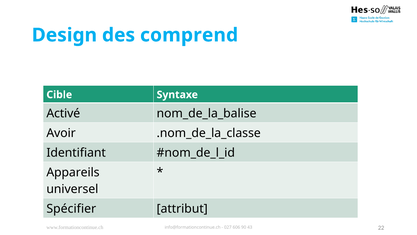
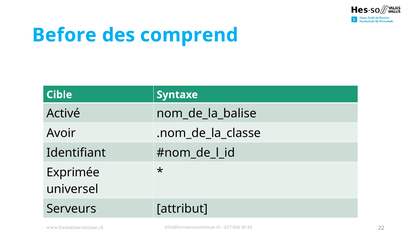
Design: Design -> Before
Appareils: Appareils -> Exprimée
Spécifier: Spécifier -> Serveurs
